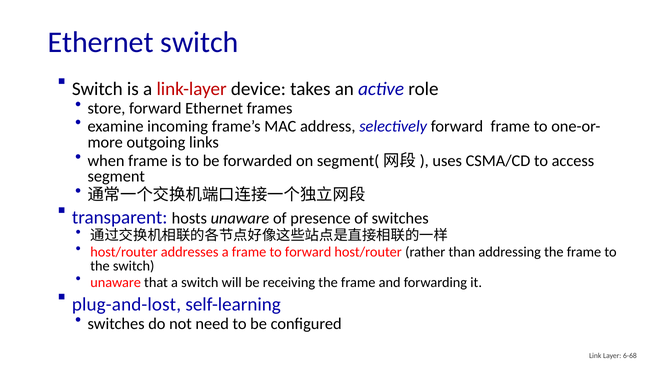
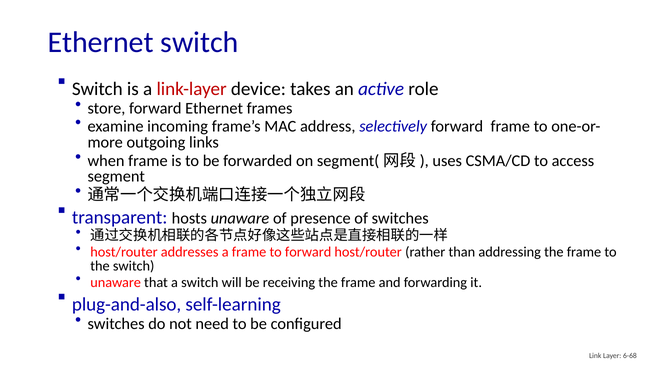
plug-and-lost: plug-and-lost -> plug-and-also
